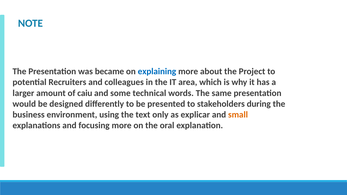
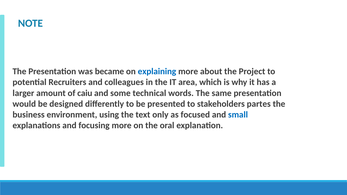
during: during -> partes
explicar: explicar -> focused
small colour: orange -> blue
